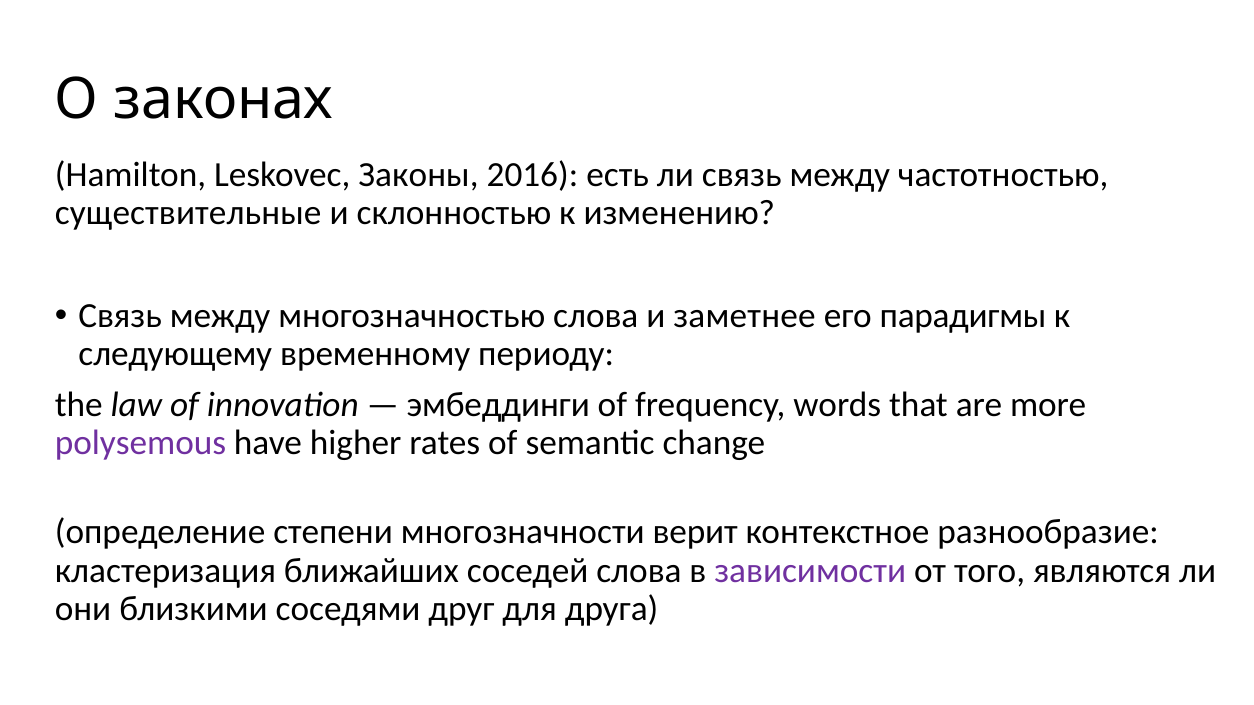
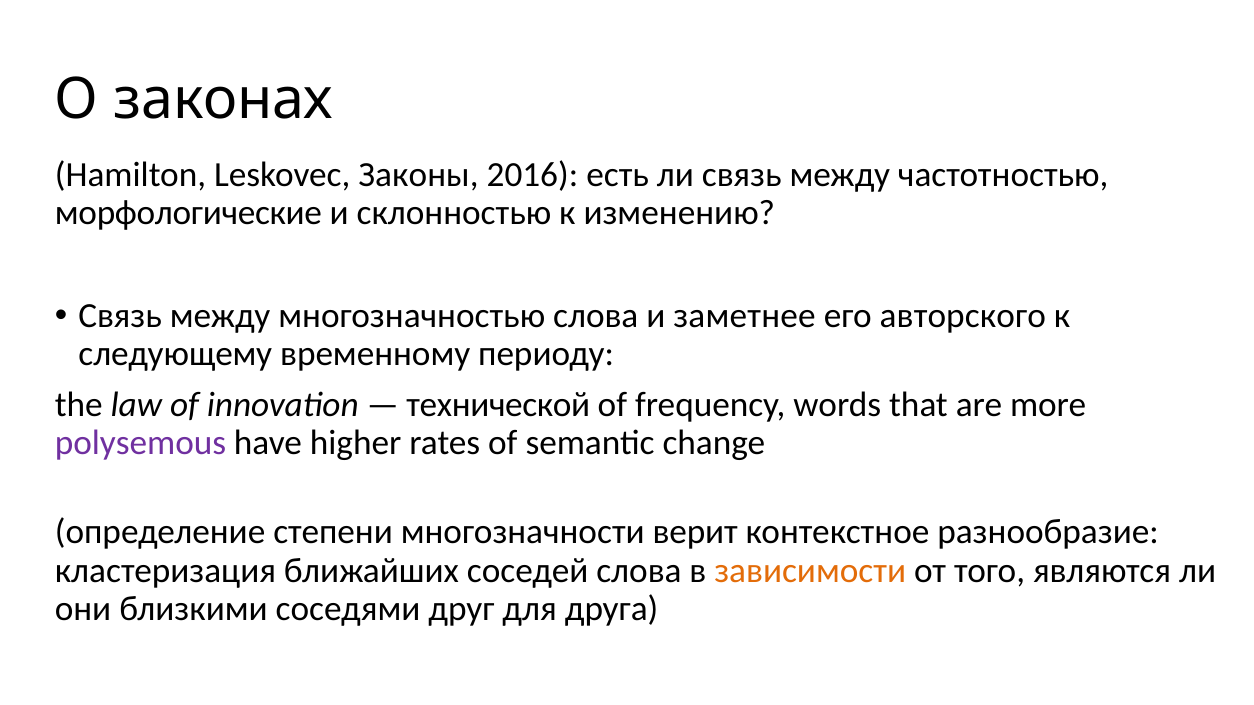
существительные: существительные -> морфологические
парадигмы: парадигмы -> авторского
эмбеддинги: эмбеддинги -> технической
зависимости colour: purple -> orange
